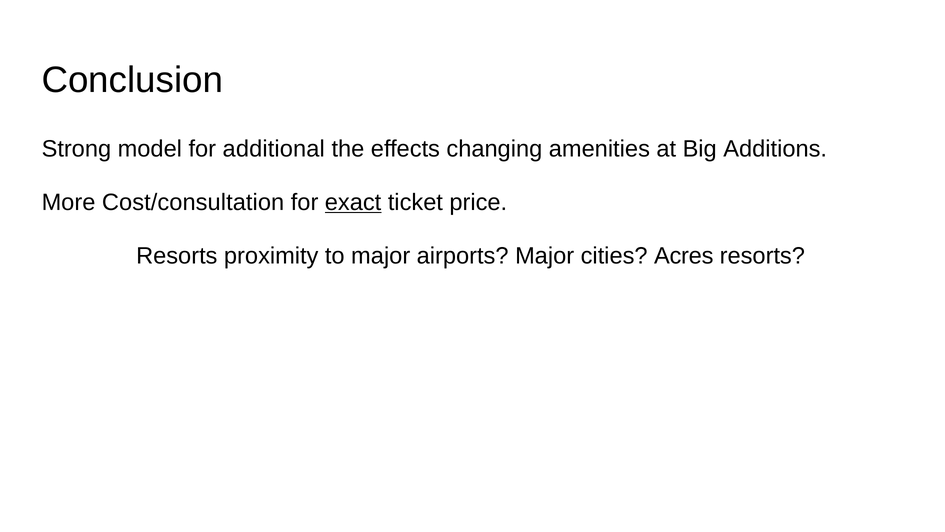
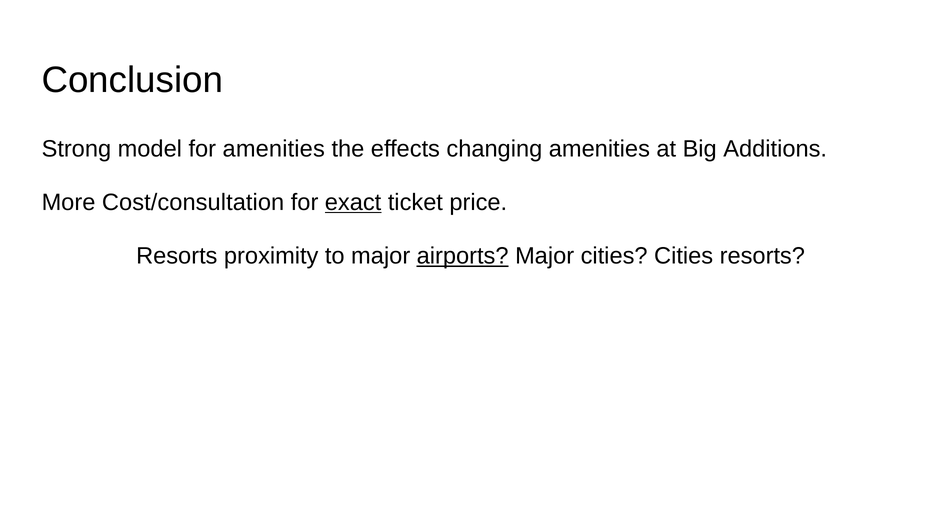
for additional: additional -> amenities
airports underline: none -> present
cities Acres: Acres -> Cities
